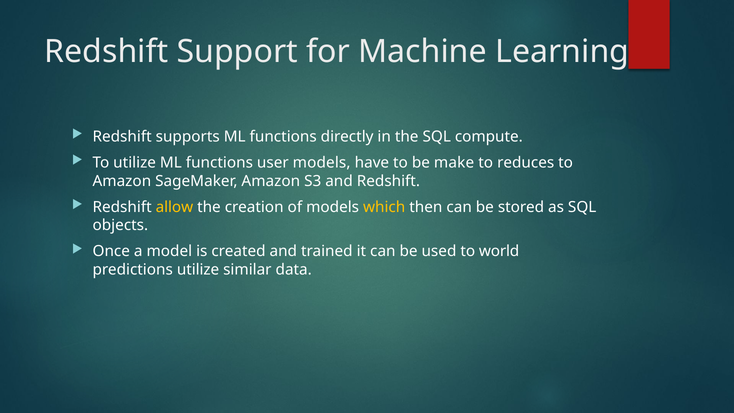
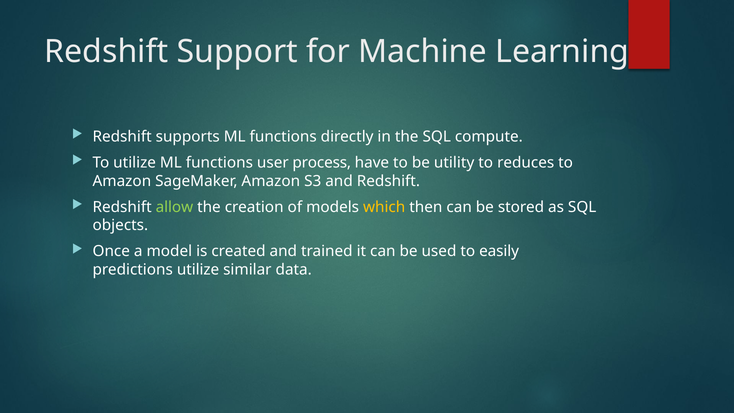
user models: models -> process
make: make -> utility
allow colour: yellow -> light green
world: world -> easily
